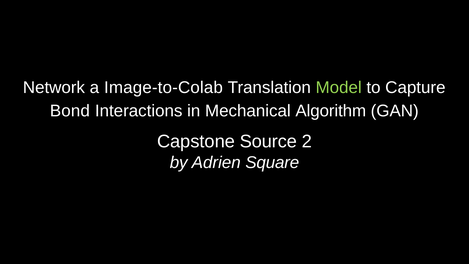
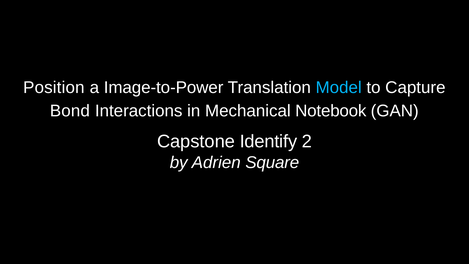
Network: Network -> Position
Image-to-Colab: Image-to-Colab -> Image-to-Power
Model colour: light green -> light blue
Algorithm: Algorithm -> Notebook
Source: Source -> Identify
